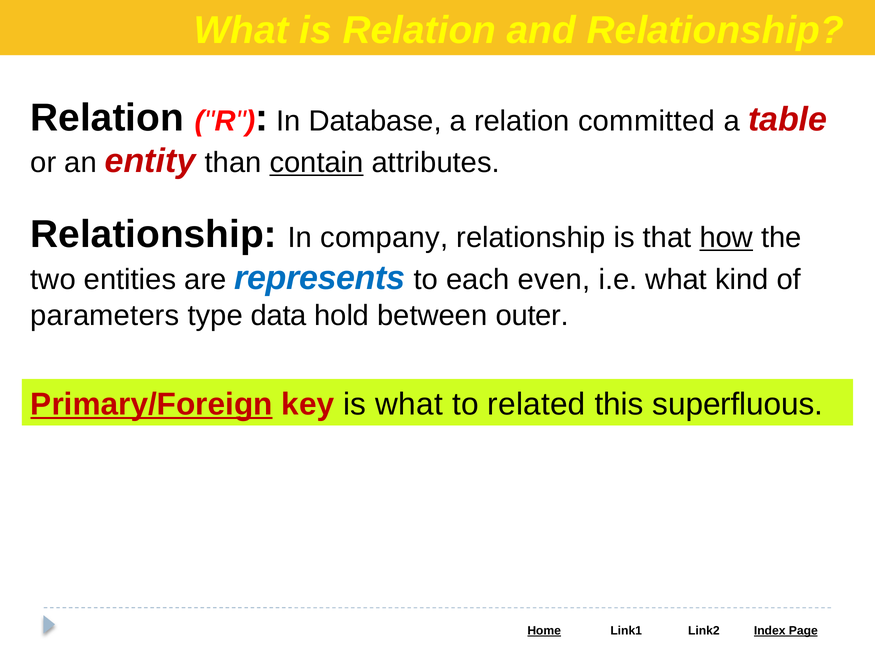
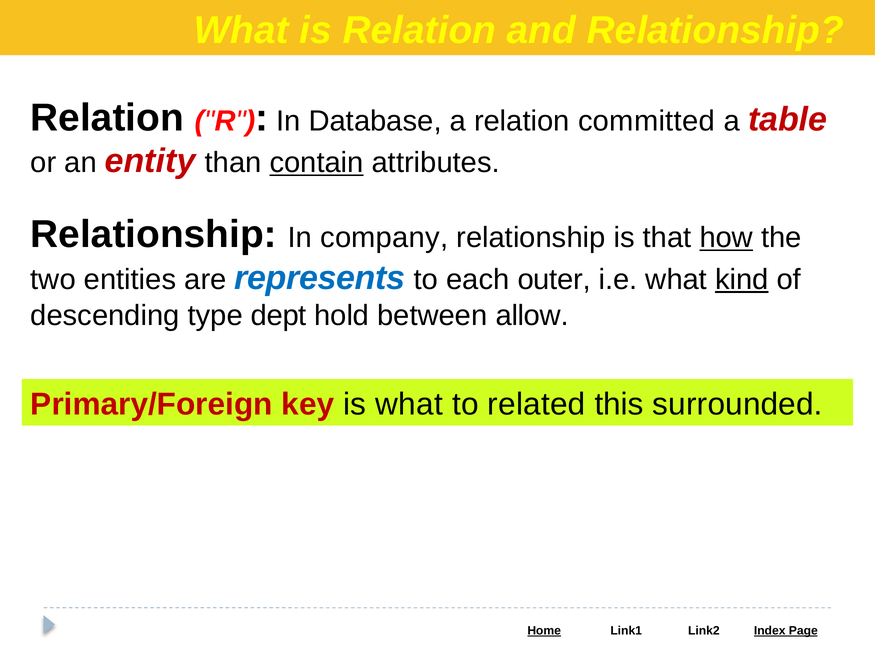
even: even -> outer
kind underline: none -> present
parameters: parameters -> descending
data: data -> dept
outer: outer -> allow
Primary/Foreign underline: present -> none
superfluous: superfluous -> surrounded
